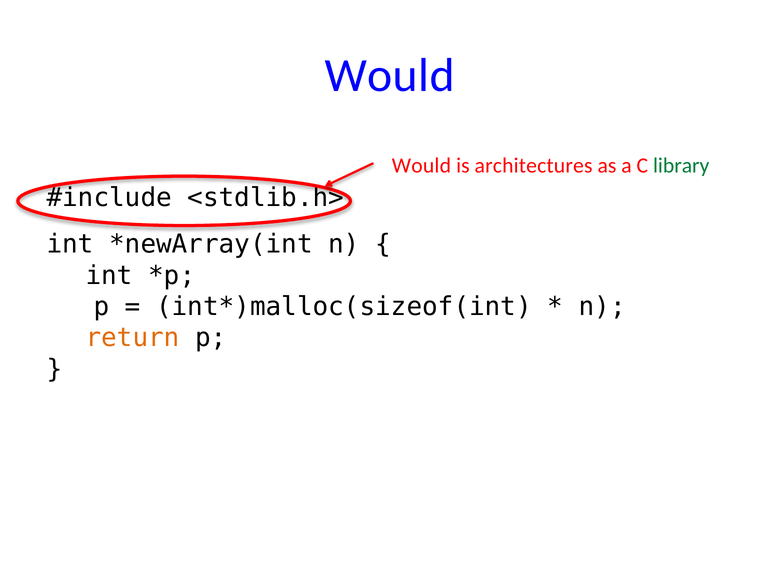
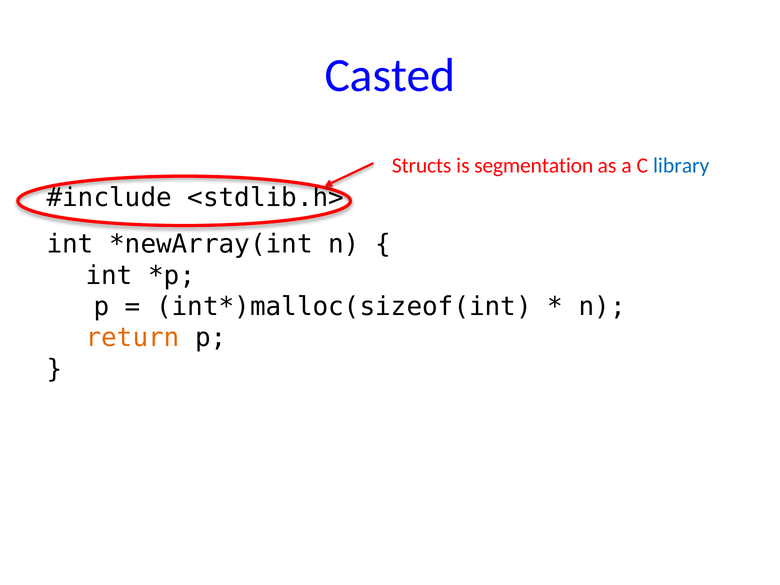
Would at (390, 76): Would -> Casted
Would at (421, 166): Would -> Structs
architectures: architectures -> segmentation
library colour: green -> blue
